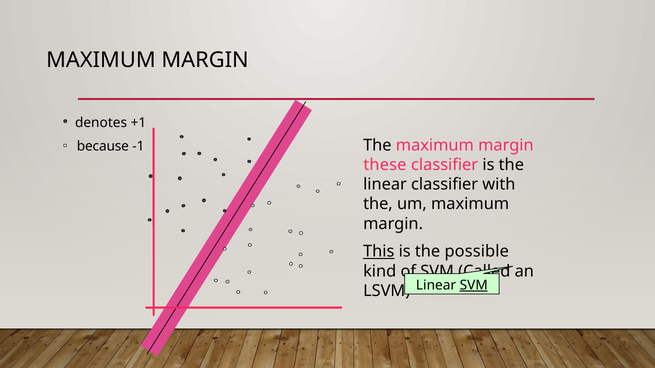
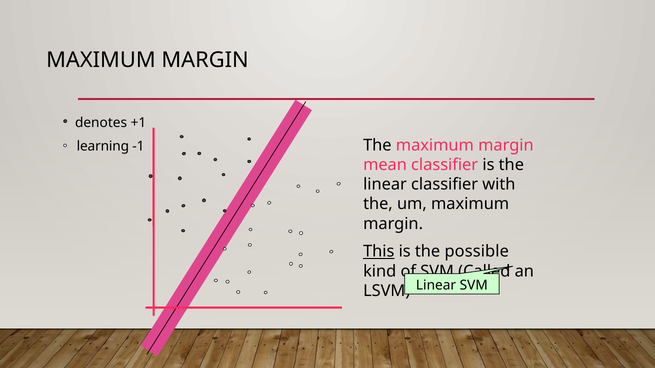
because: because -> learning
these: these -> mean
SVM at (474, 285) underline: present -> none
